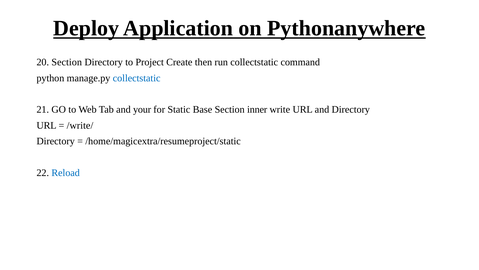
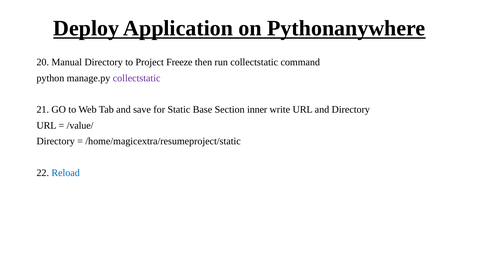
20 Section: Section -> Manual
Create: Create -> Freeze
collectstatic at (137, 78) colour: blue -> purple
your: your -> save
/write/: /write/ -> /value/
